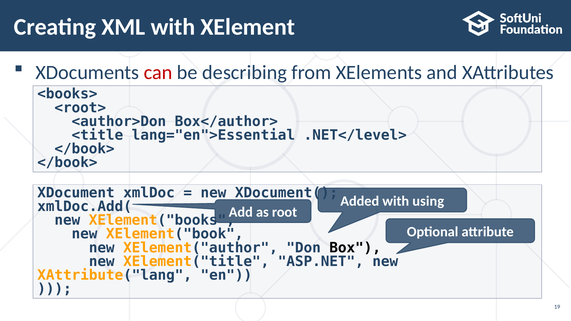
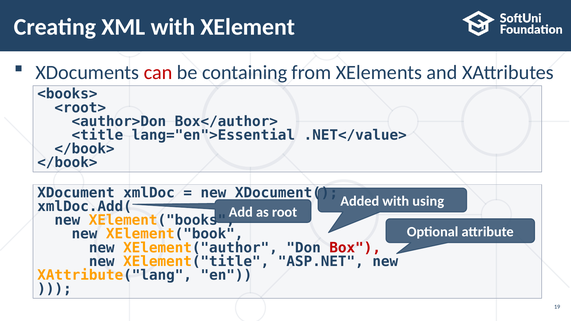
describing: describing -> containing
.NET</level>: .NET</level> -> .NET</value>
Box colour: black -> red
